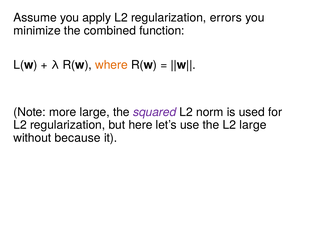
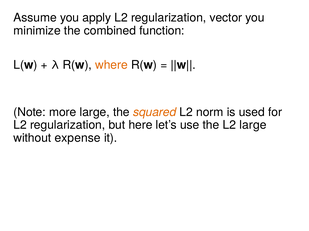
errors: errors -> vector
squared colour: purple -> orange
because: because -> expense
